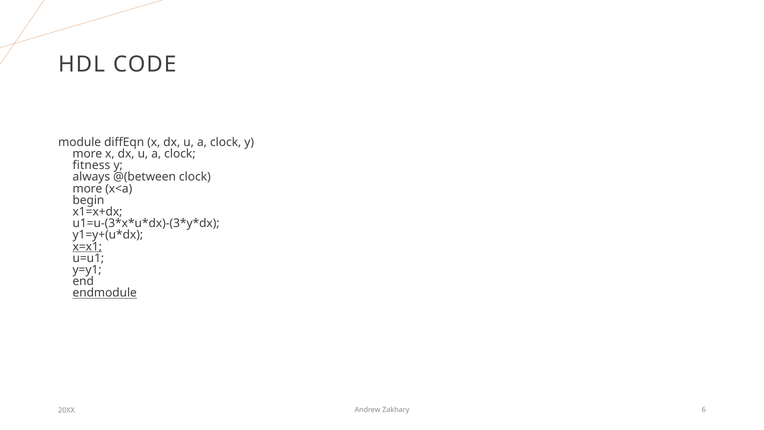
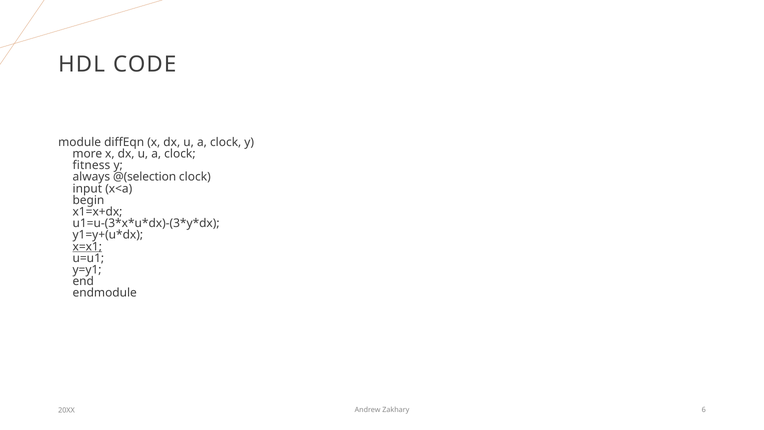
@(between: @(between -> @(selection
more at (87, 188): more -> input
endmodule underline: present -> none
